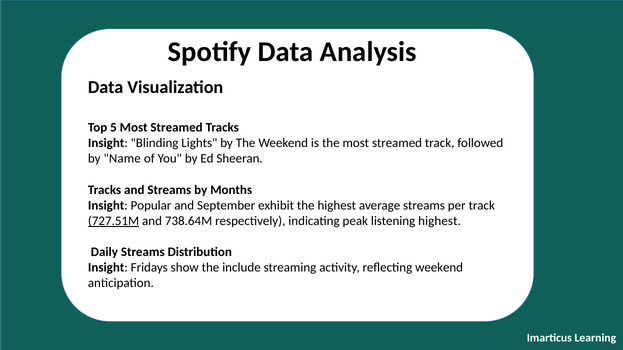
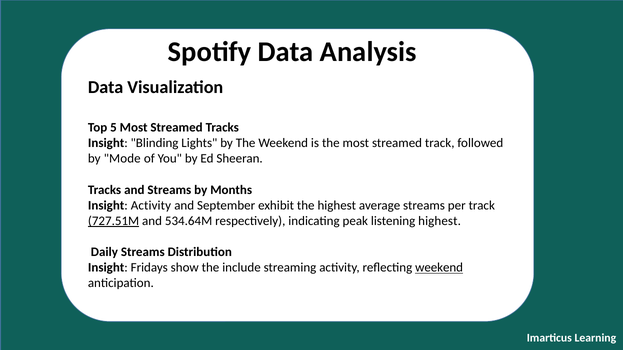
Name: Name -> Mode
Insight Popular: Popular -> Activity
738.64M: 738.64M -> 534.64M
weekend at (439, 268) underline: none -> present
